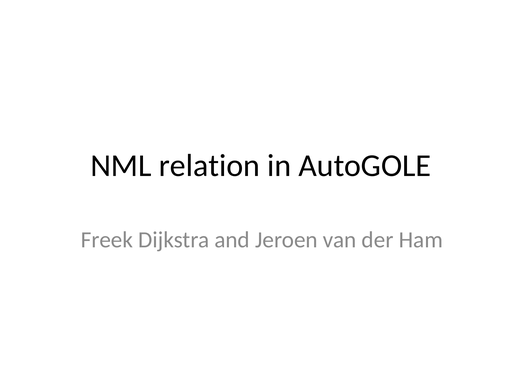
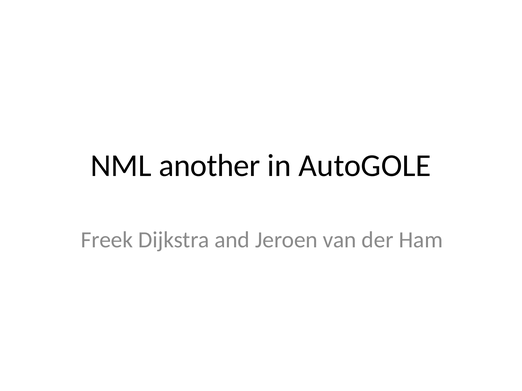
relation: relation -> another
